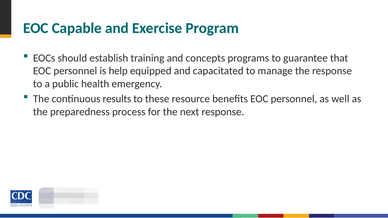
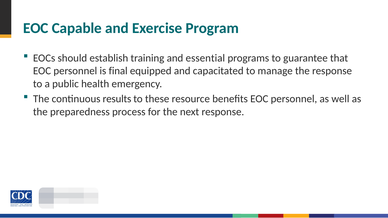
concepts: concepts -> essential
help: help -> final
